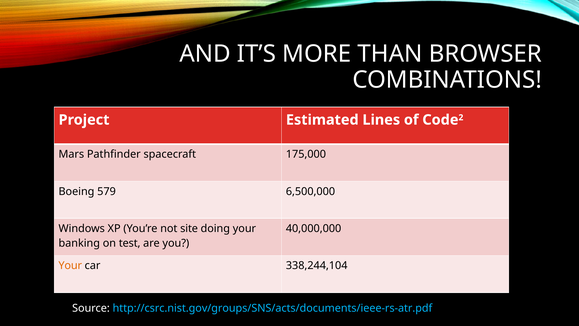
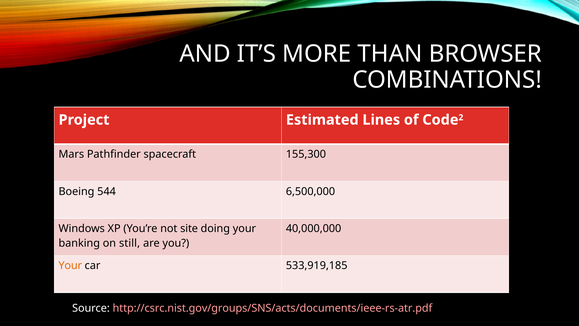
175,000: 175,000 -> 155,300
579: 579 -> 544
test: test -> still
338,244,104: 338,244,104 -> 533,919,185
http://csrc.nist.gov/groups/SNS/acts/documents/ieee-rs-atr.pdf colour: light blue -> pink
